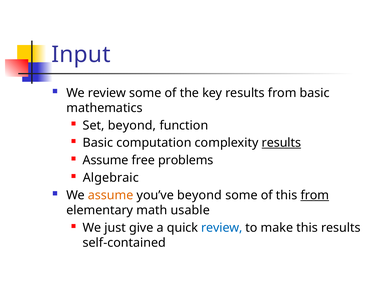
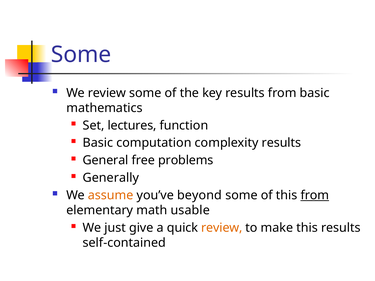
Input at (81, 55): Input -> Some
Set beyond: beyond -> lectures
results at (281, 143) underline: present -> none
Assume at (106, 160): Assume -> General
Algebraic: Algebraic -> Generally
review at (222, 228) colour: blue -> orange
